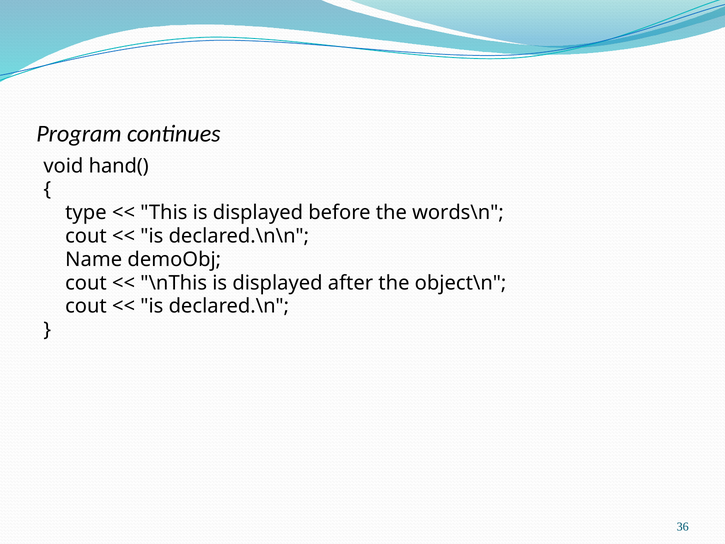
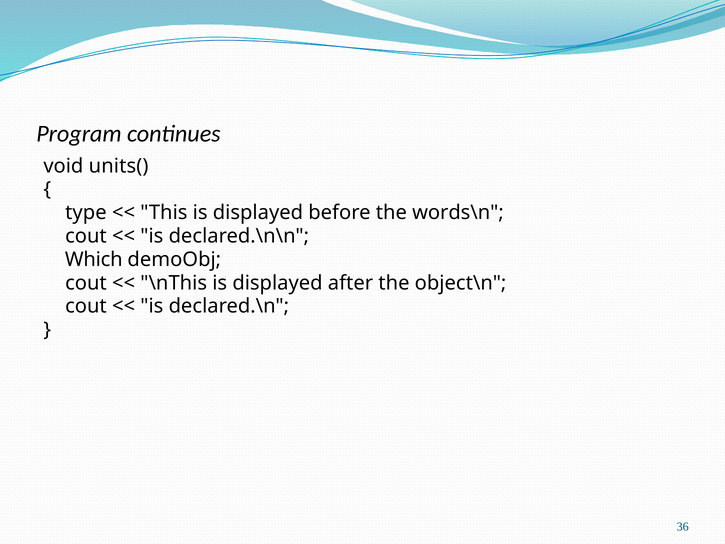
hand(: hand( -> units(
Name: Name -> Which
